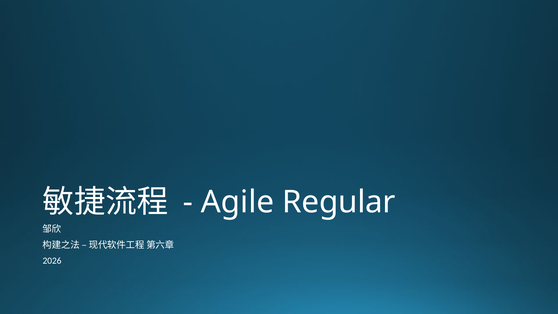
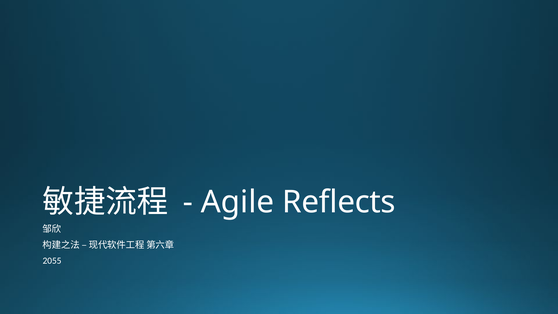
Regular: Regular -> Reflects
2026: 2026 -> 2055
